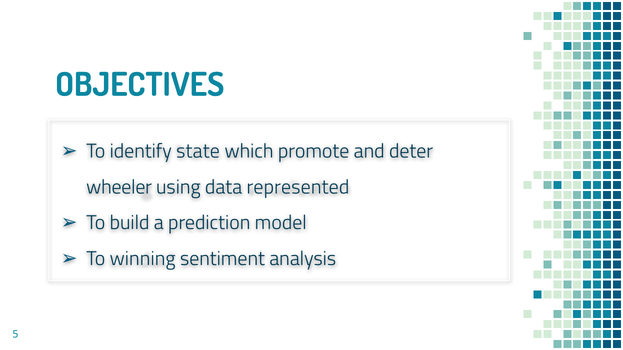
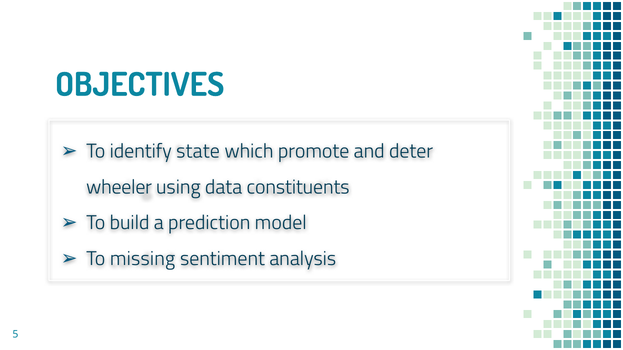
represented: represented -> constituents
winning: winning -> missing
